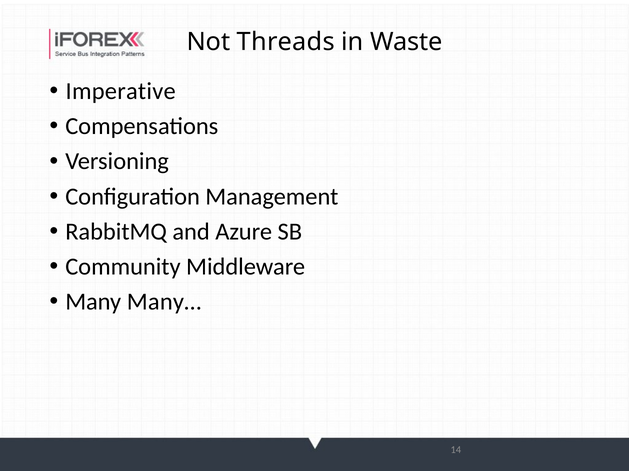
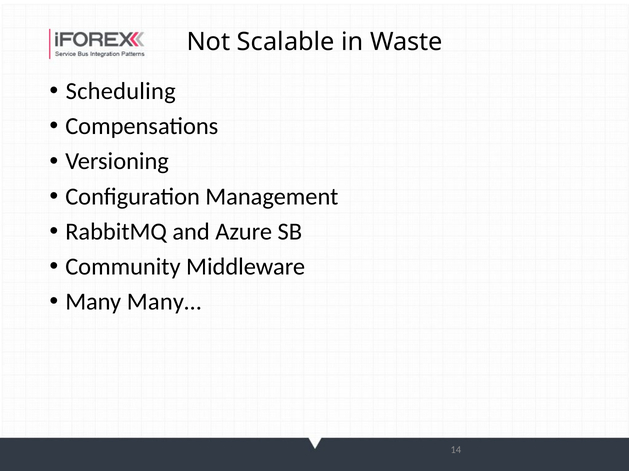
Threads: Threads -> Scalable
Imperative: Imperative -> Scheduling
